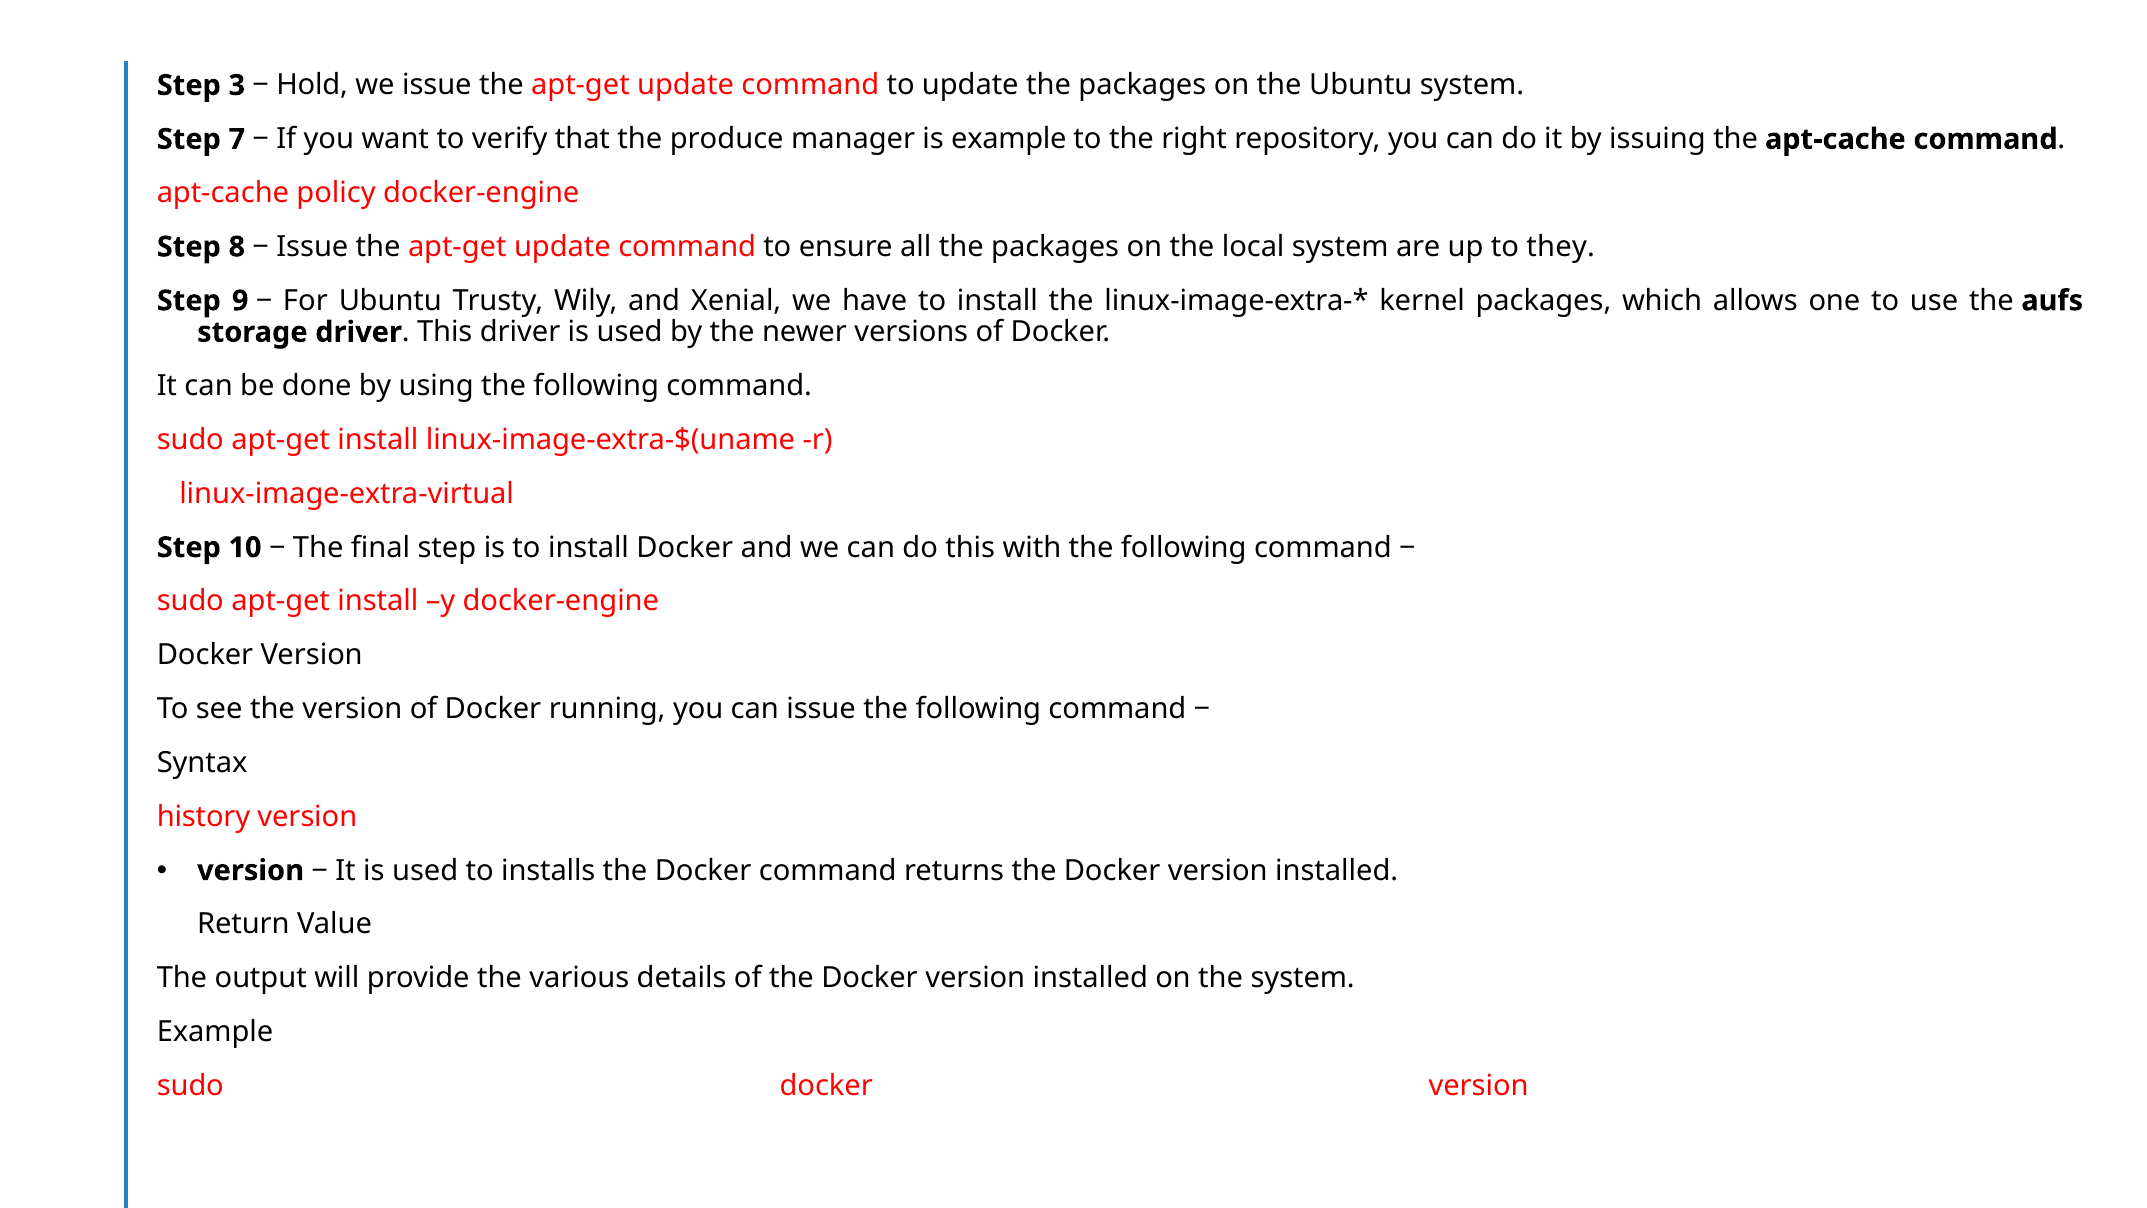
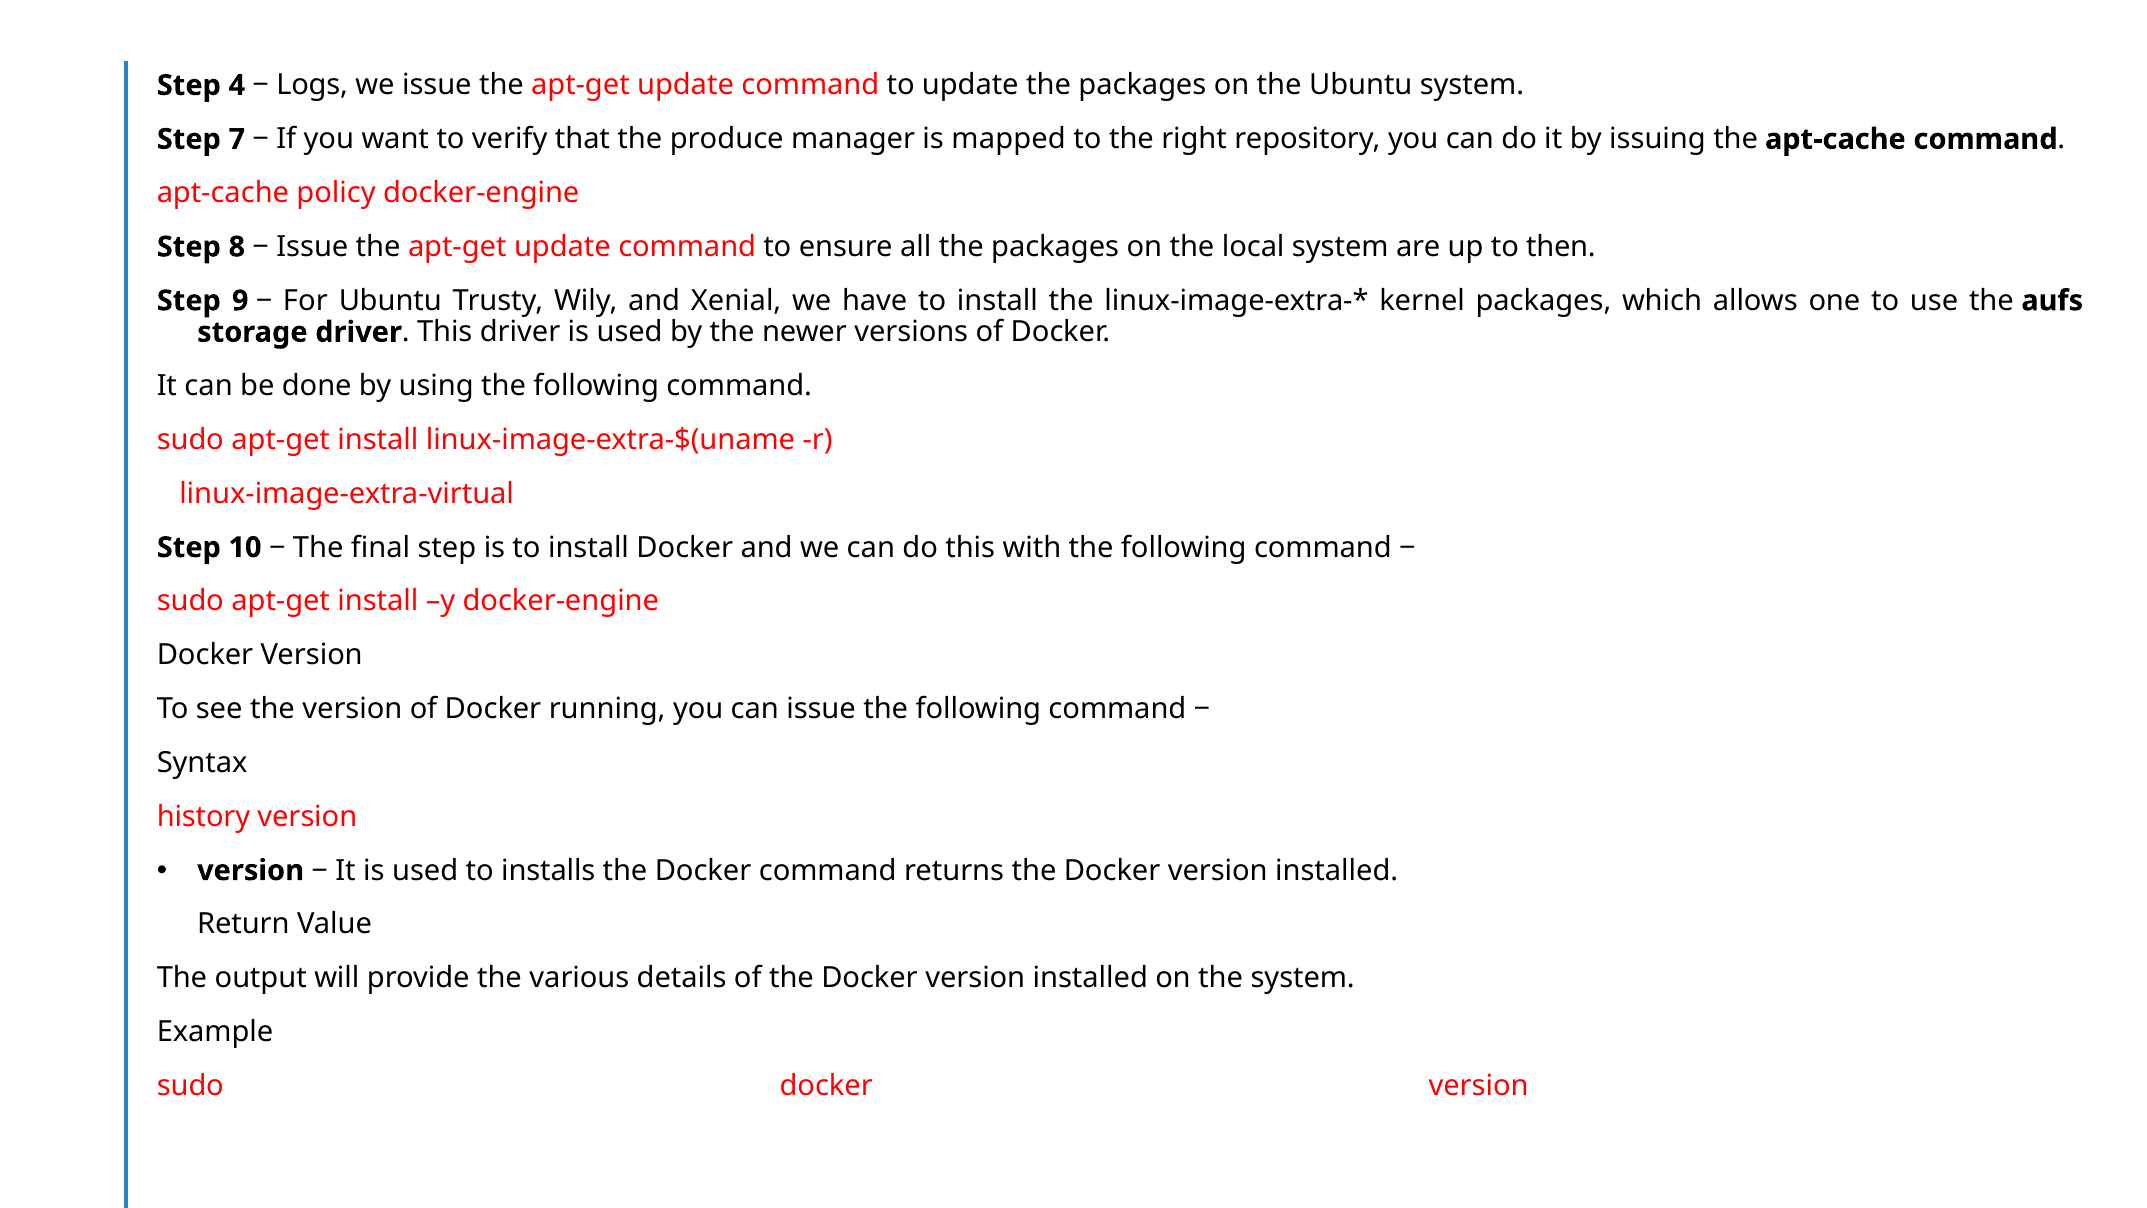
3: 3 -> 4
Hold: Hold -> Logs
is example: example -> mapped
they: they -> then
